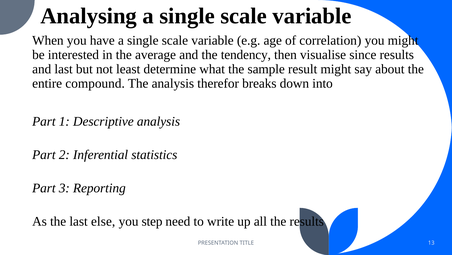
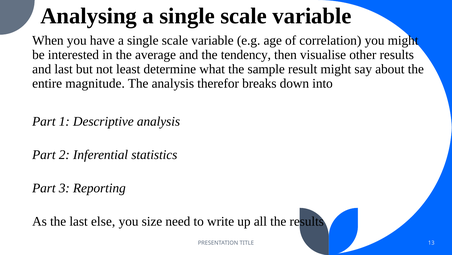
since: since -> other
compound: compound -> magnitude
step: step -> size
